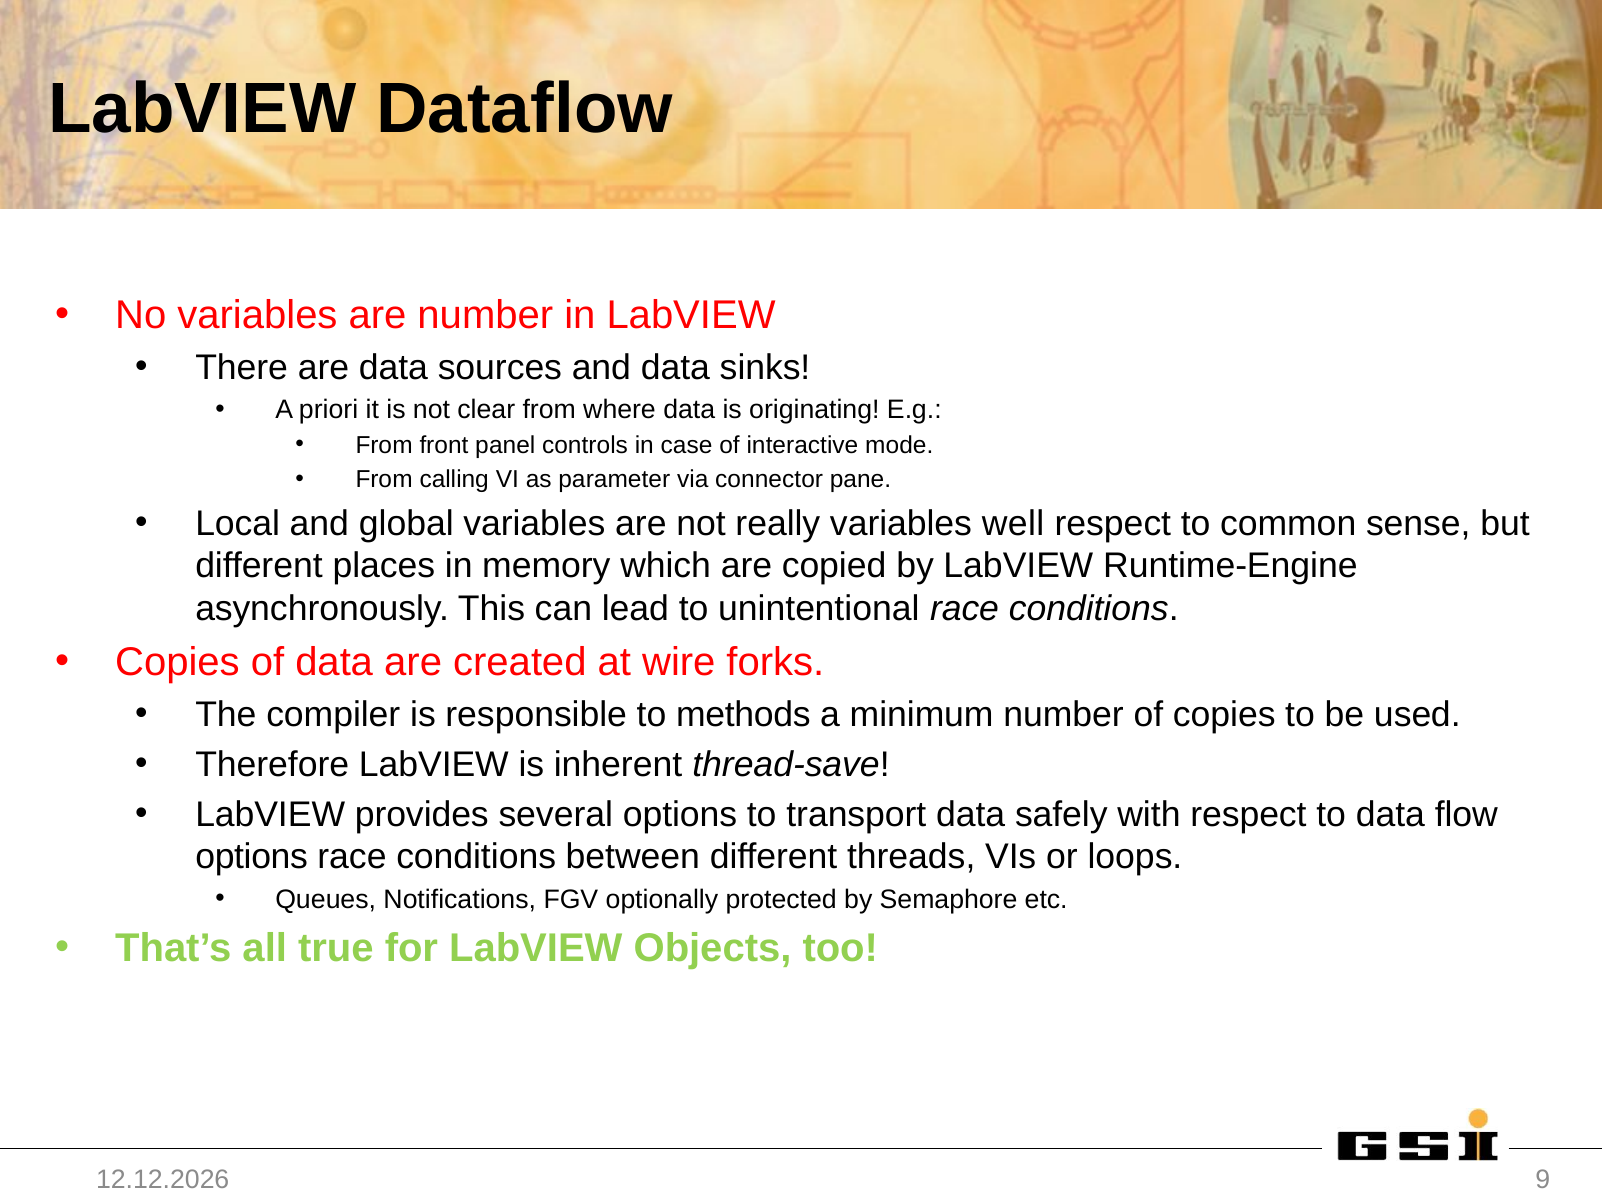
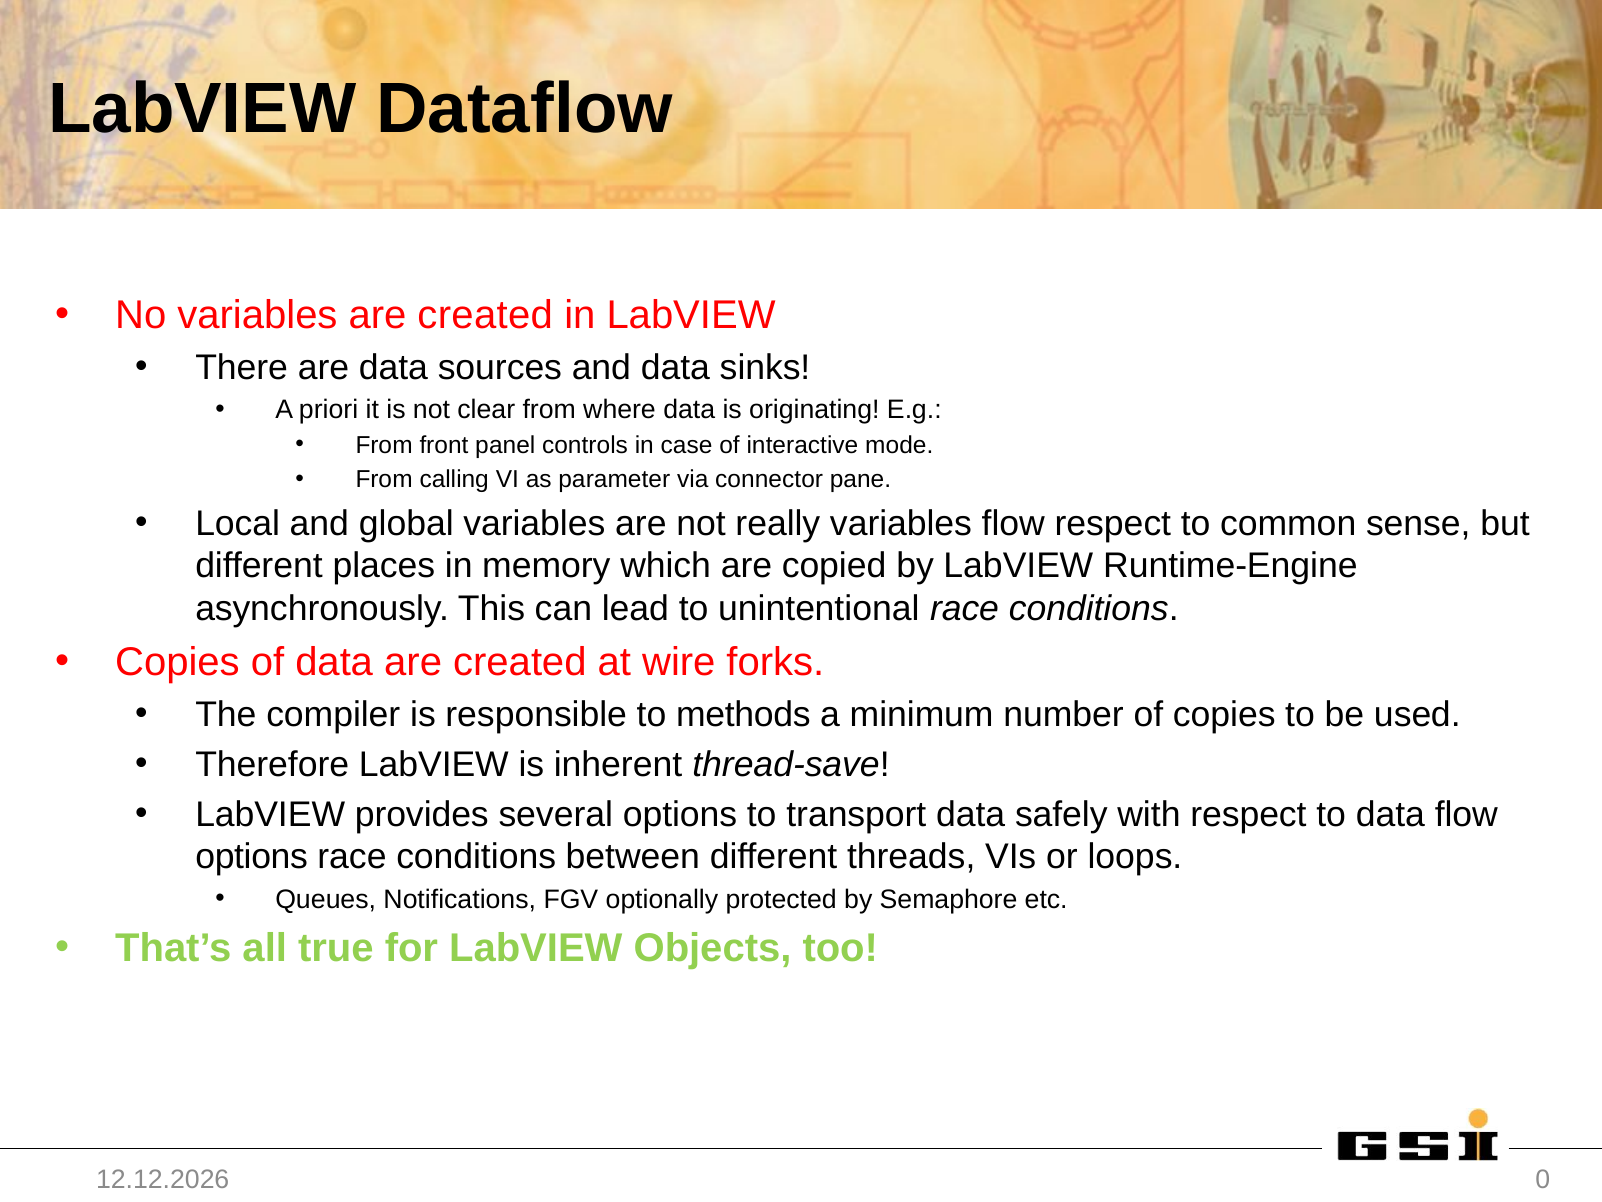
variables are number: number -> created
variables well: well -> flow
9: 9 -> 0
